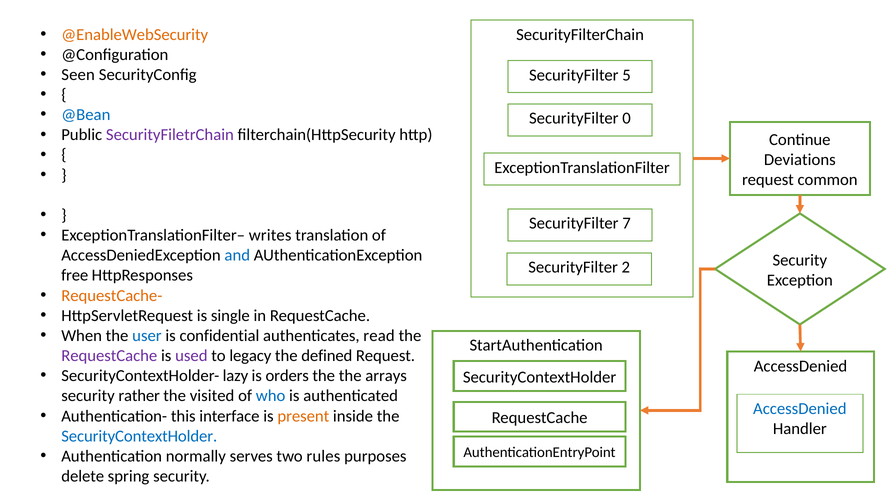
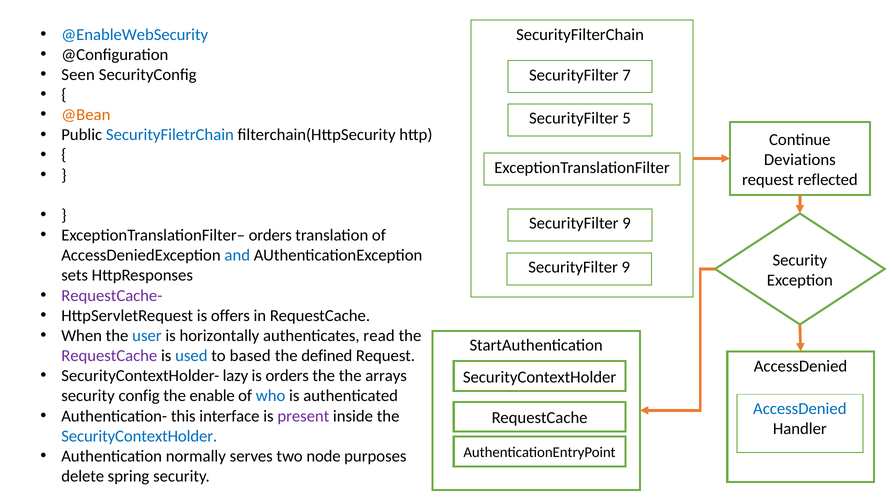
@EnableWebSecurity colour: orange -> blue
5: 5 -> 7
@Bean colour: blue -> orange
0: 0 -> 5
SecurityFiletrChain colour: purple -> blue
common: common -> reflected
7 at (627, 223): 7 -> 9
ExceptionTranslationFilter– writes: writes -> orders
2 at (626, 267): 2 -> 9
free: free -> sets
RequestCache- colour: orange -> purple
single: single -> offers
confidential: confidential -> horizontally
used colour: purple -> blue
legacy: legacy -> based
rather: rather -> config
visited: visited -> enable
present colour: orange -> purple
rules: rules -> node
